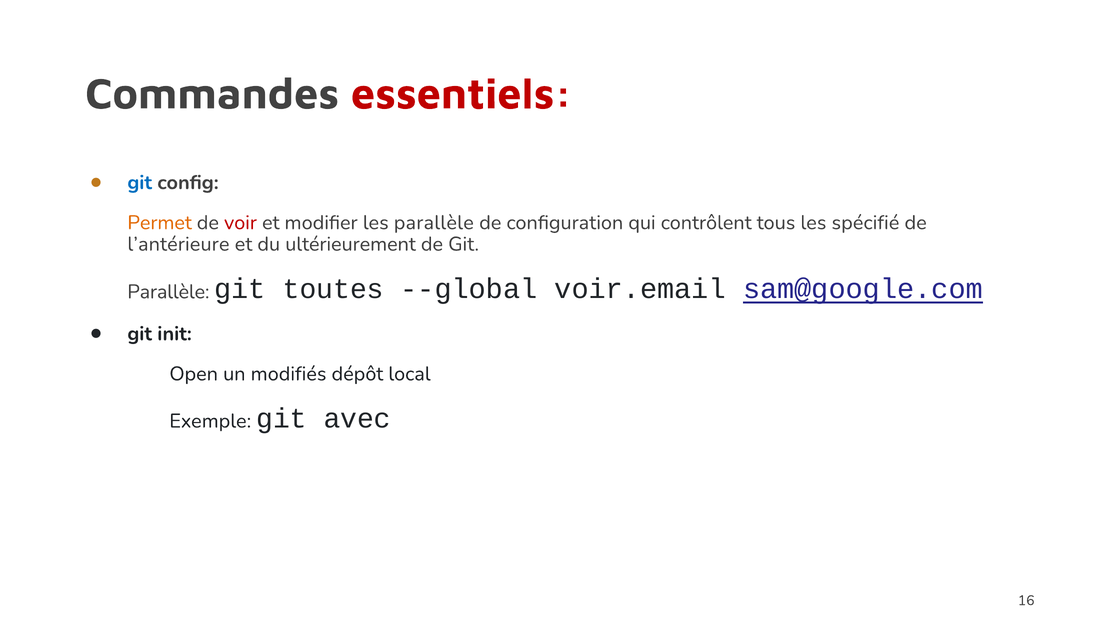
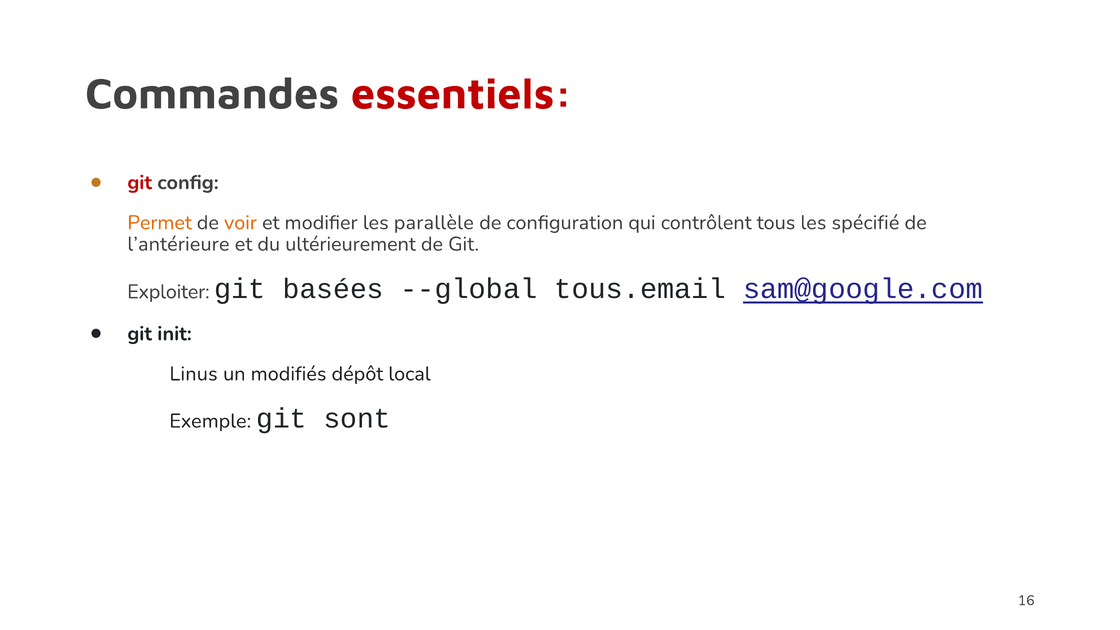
git at (140, 183) colour: blue -> red
voir colour: red -> orange
Parallèle at (168, 292): Parallèle -> Exploiter
toutes: toutes -> basées
voir.email: voir.email -> tous.email
Open: Open -> Linus
avec: avec -> sont
